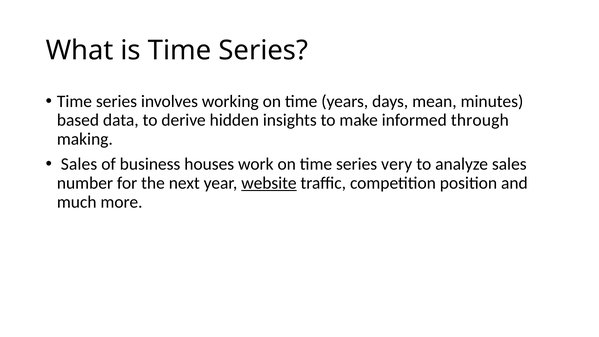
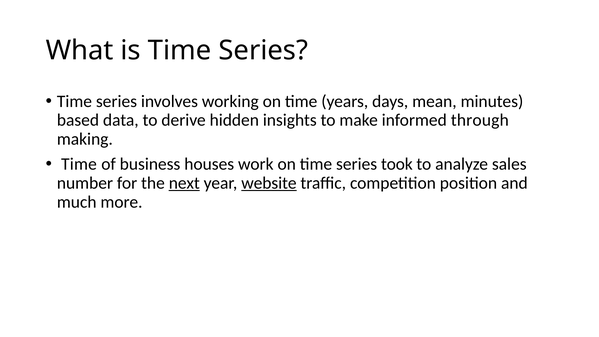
Sales at (79, 164): Sales -> Time
very: very -> took
next underline: none -> present
